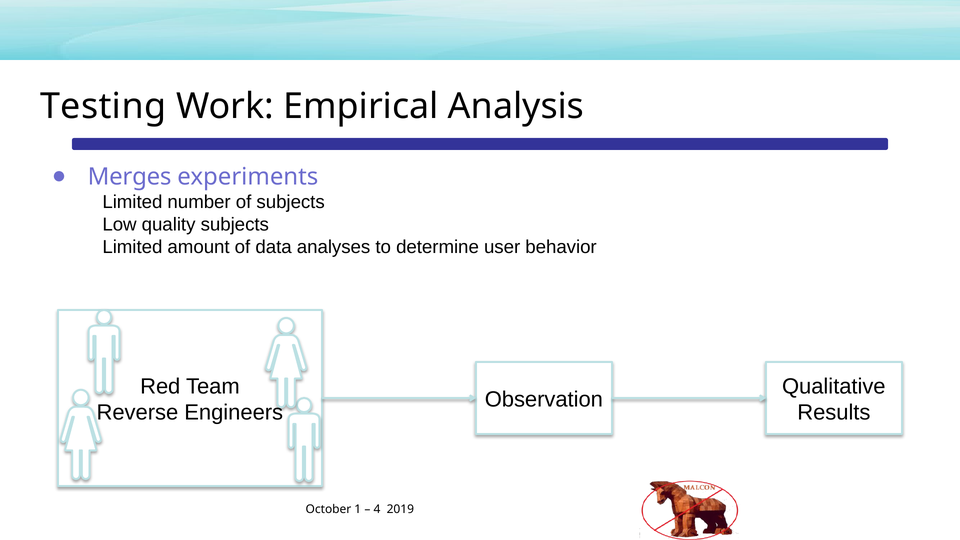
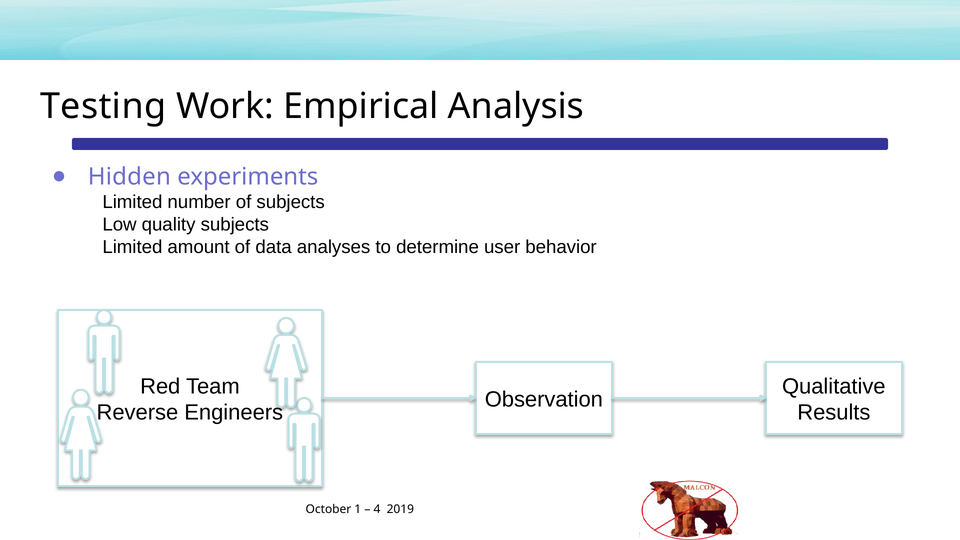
Merges: Merges -> Hidden
